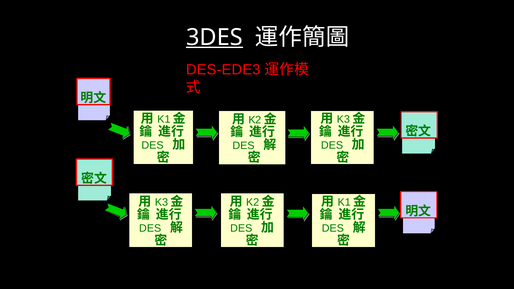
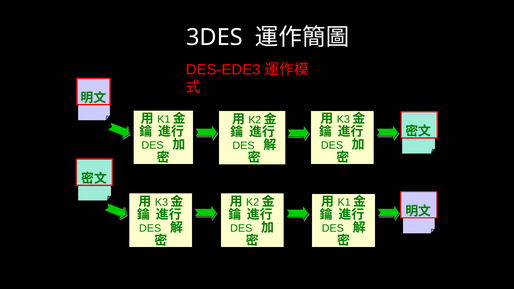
3DES underline: present -> none
